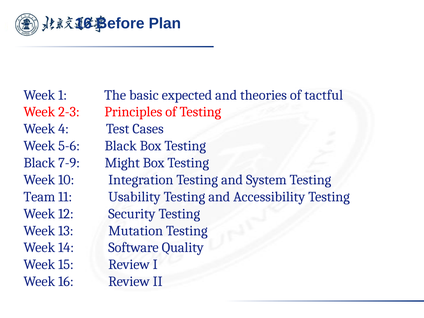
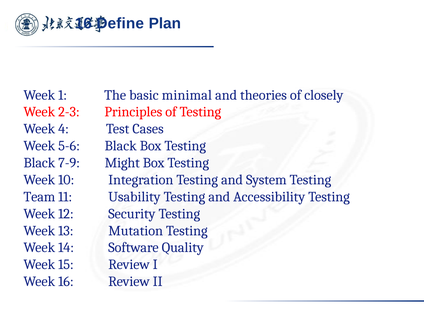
Before: Before -> Define
expected: expected -> minimal
tactful: tactful -> closely
